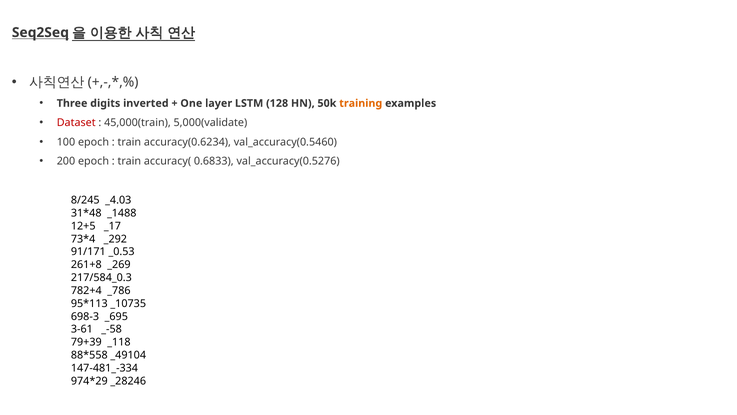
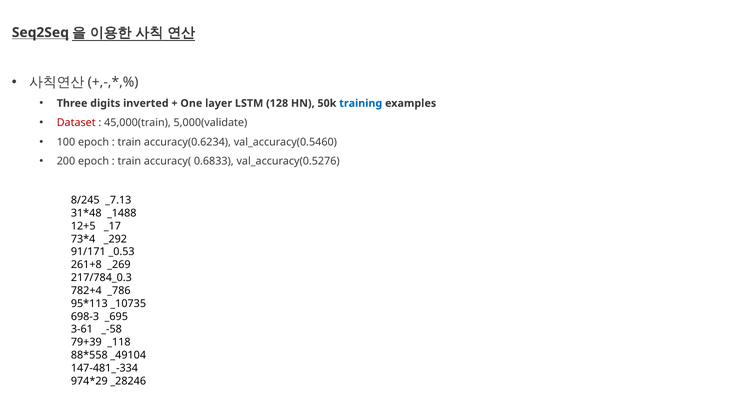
training colour: orange -> blue
_4.03: _4.03 -> _7.13
217/584_0.3: 217/584_0.3 -> 217/784_0.3
